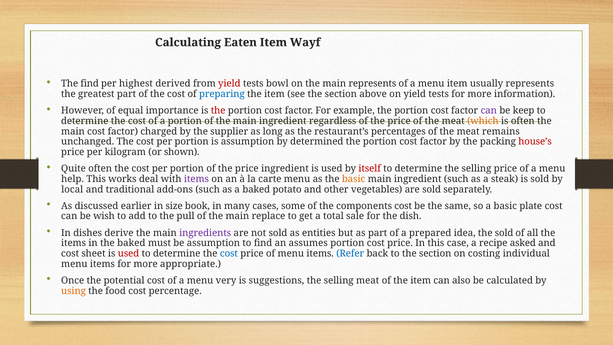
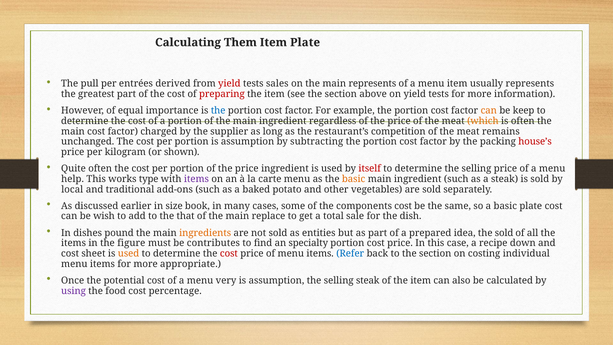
Eaten: Eaten -> Them
Item Wayf: Wayf -> Plate
The find: find -> pull
highest: highest -> entrées
bowl: bowl -> sales
preparing colour: blue -> red
the at (218, 111) colour: red -> blue
can at (489, 111) colour: purple -> orange
percentages: percentages -> competition
determined: determined -> subtracting
deal: deal -> type
pull: pull -> that
derive: derive -> pound
ingredients colour: purple -> orange
the baked: baked -> figure
be assumption: assumption -> contributes
assumes: assumes -> specialty
asked: asked -> down
used at (129, 253) colour: red -> orange
cost at (229, 253) colour: blue -> red
suggestions at (276, 280): suggestions -> assumption
selling meat: meat -> steak
using colour: orange -> purple
